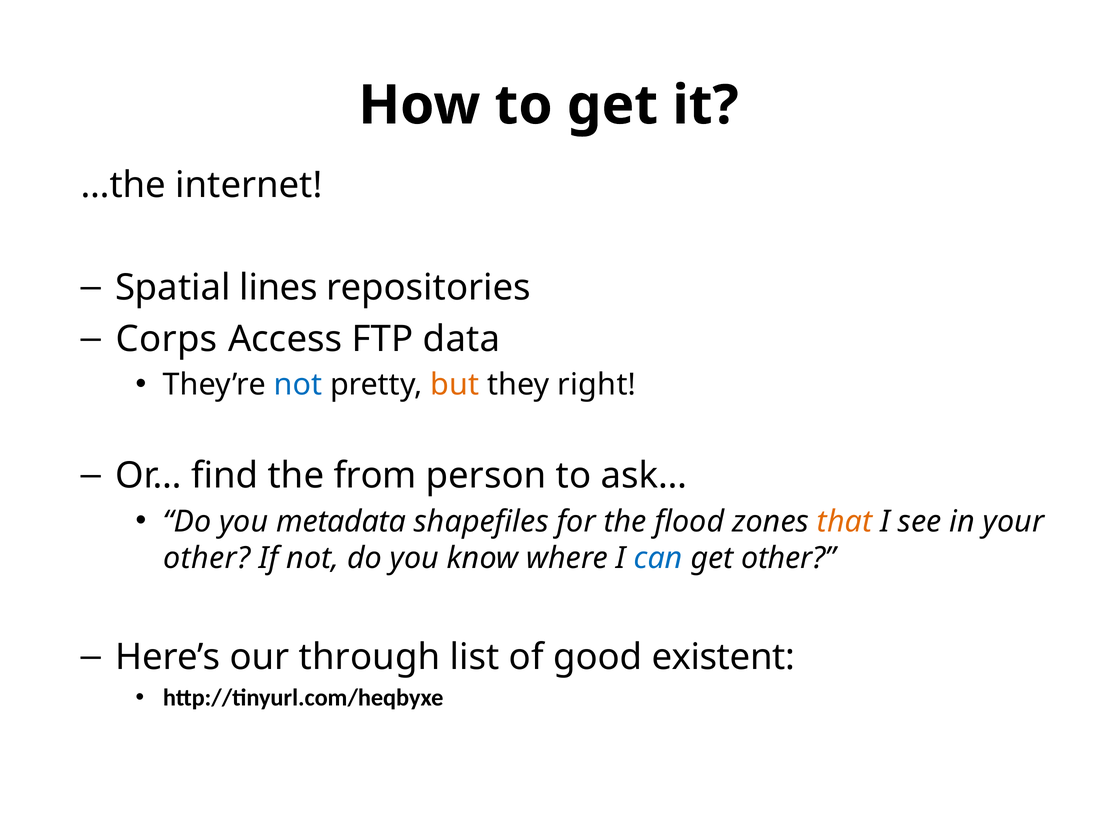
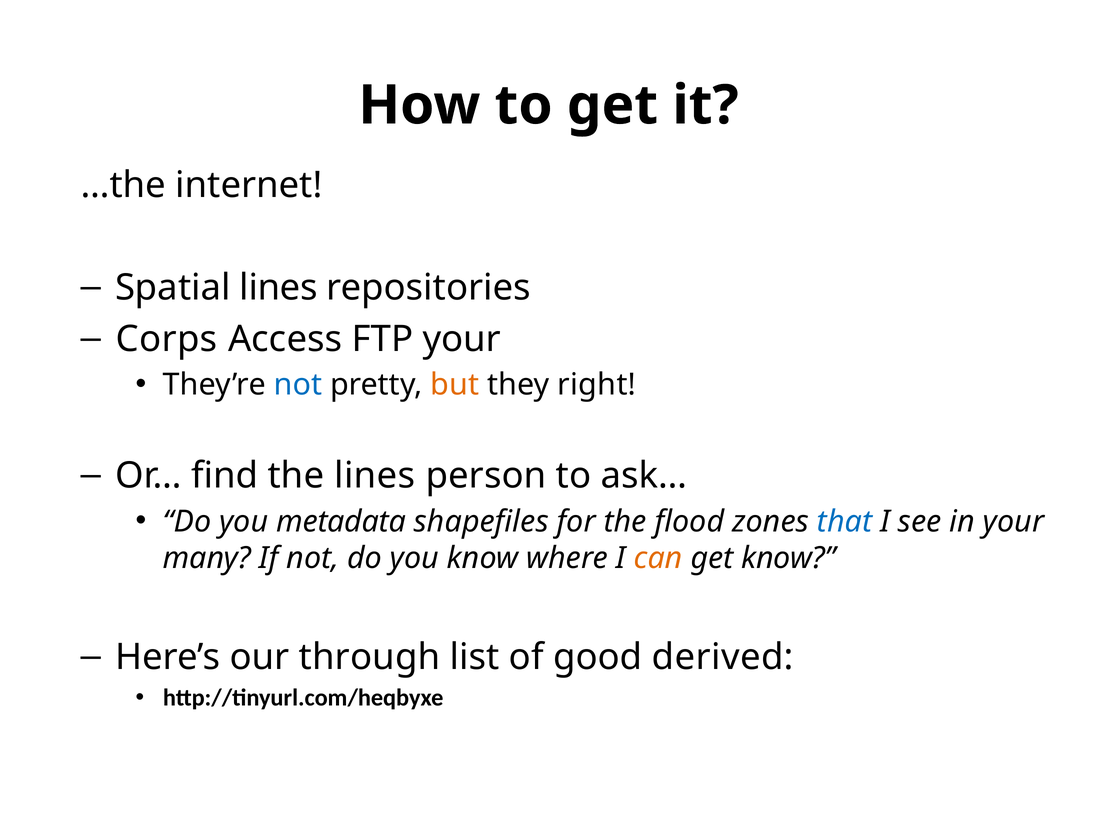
FTP data: data -> your
the from: from -> lines
that colour: orange -> blue
other at (207, 558): other -> many
can colour: blue -> orange
get other: other -> know
existent: existent -> derived
